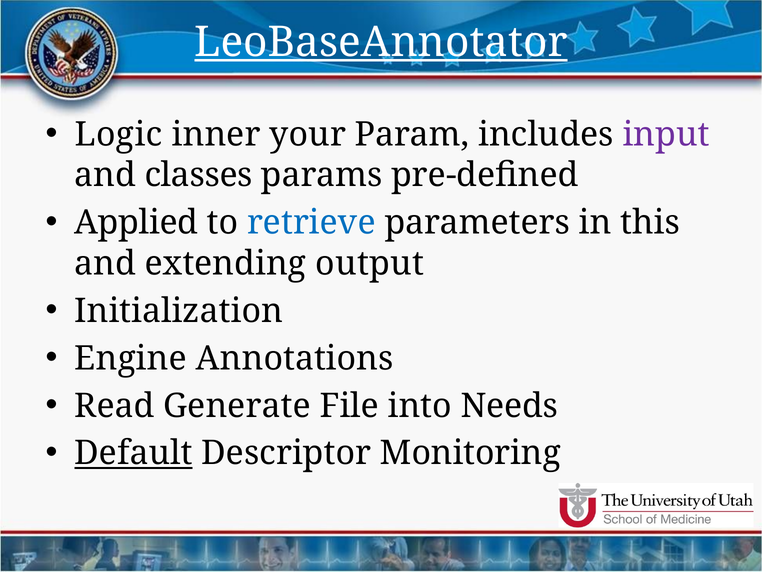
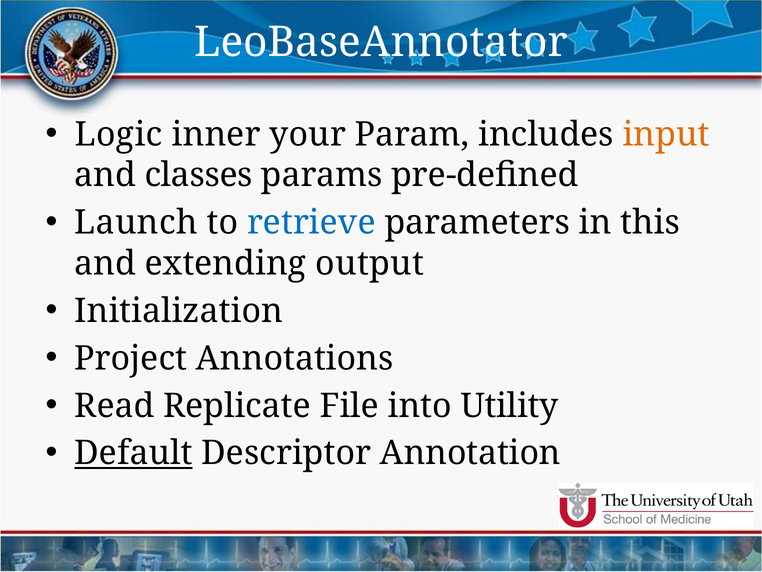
LeoBaseAnnotator underline: present -> none
input colour: purple -> orange
Applied: Applied -> Launch
Engine: Engine -> Project
Generate: Generate -> Replicate
Needs: Needs -> Utility
Monitoring: Monitoring -> Annotation
